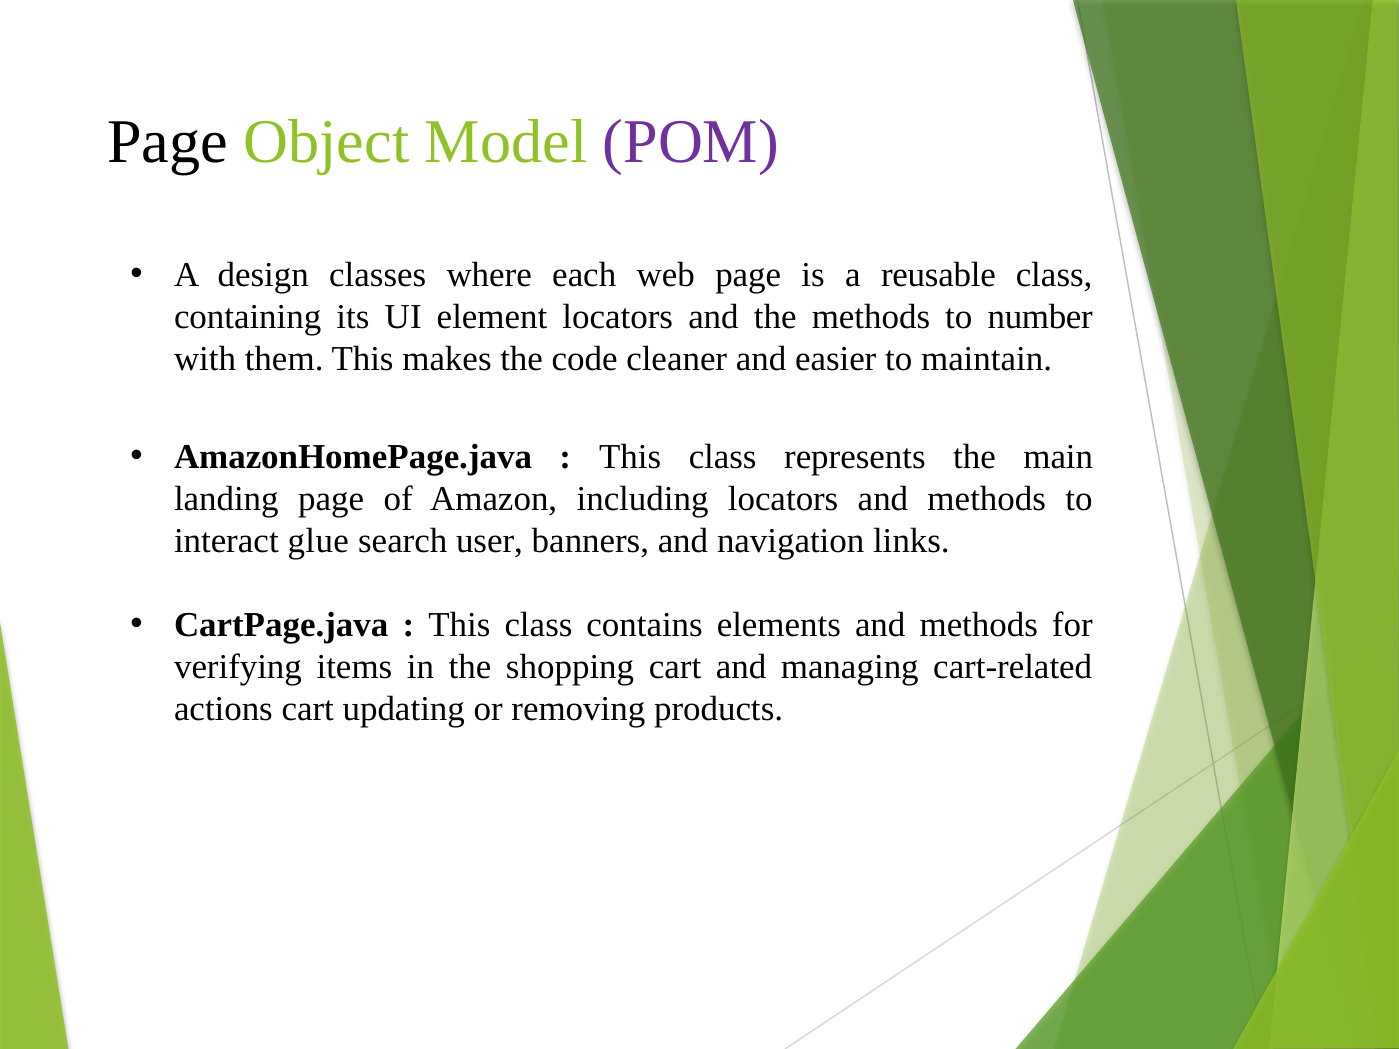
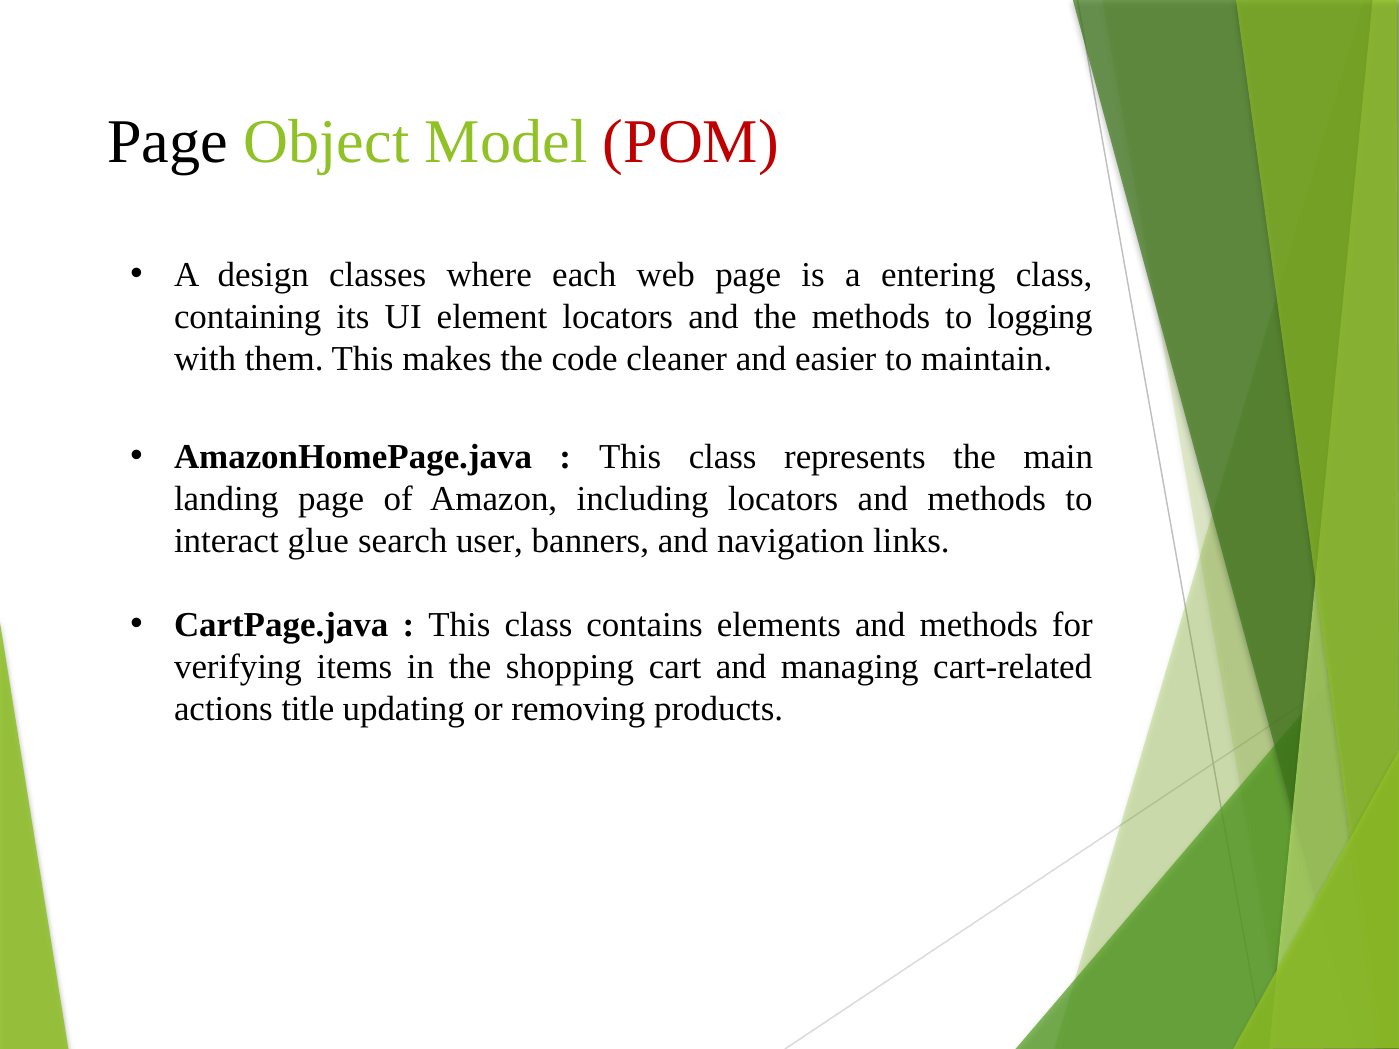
POM colour: purple -> red
reusable: reusable -> entering
number: number -> logging
actions cart: cart -> title
